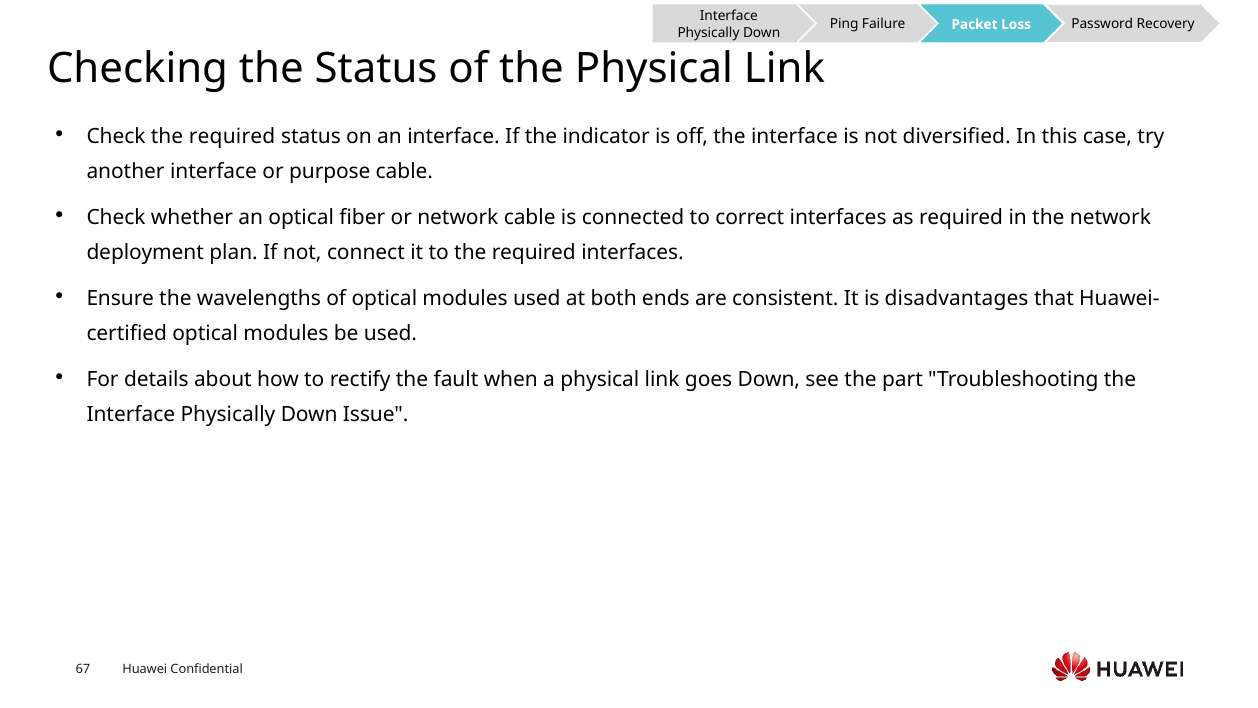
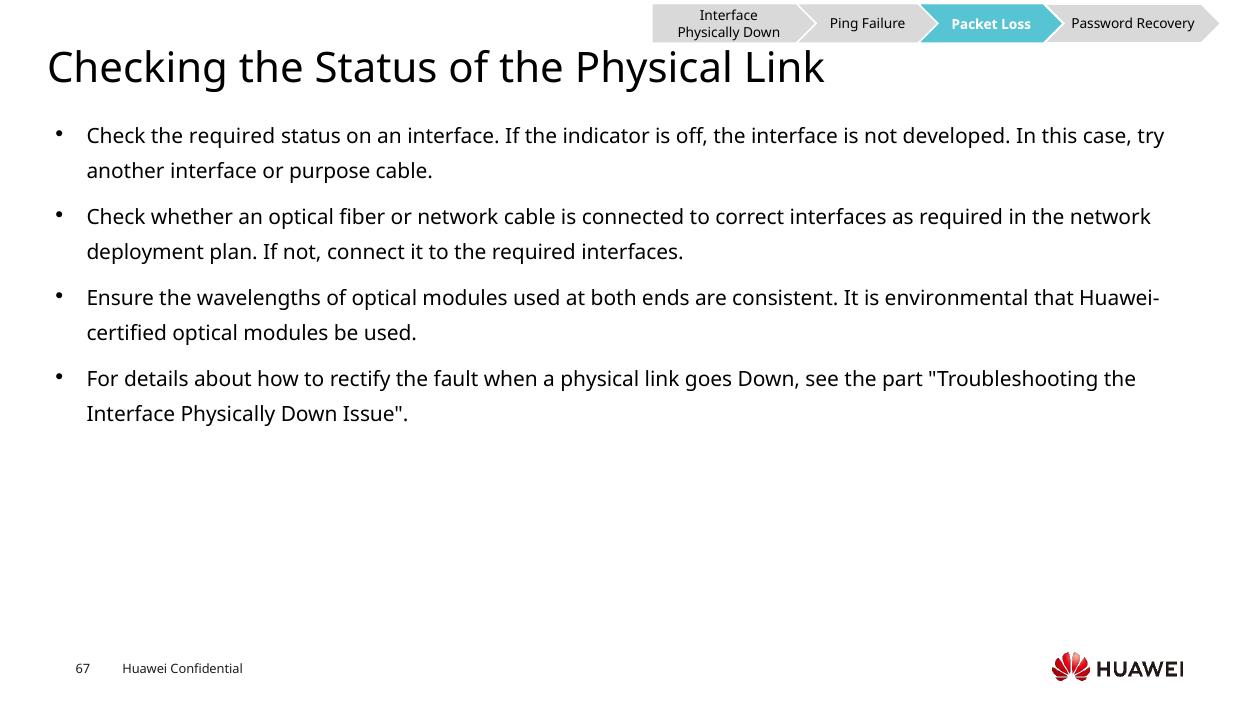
diversified: diversified -> developed
disadvantages: disadvantages -> environmental
